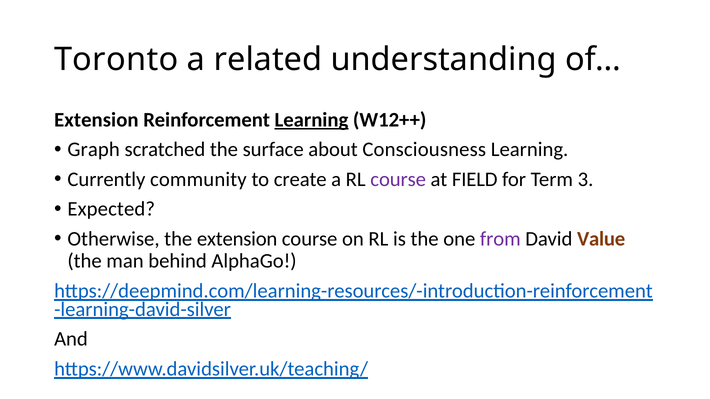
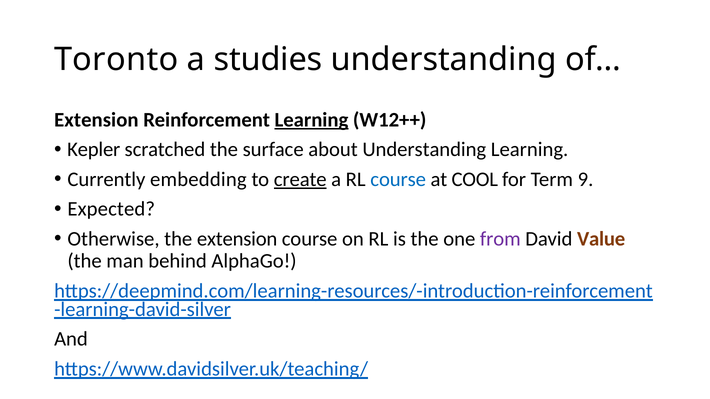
related: related -> studies
Graph: Graph -> Kepler
about Consciousness: Consciousness -> Understanding
community: community -> embedding
create underline: none -> present
course at (398, 179) colour: purple -> blue
FIELD: FIELD -> COOL
3: 3 -> 9
